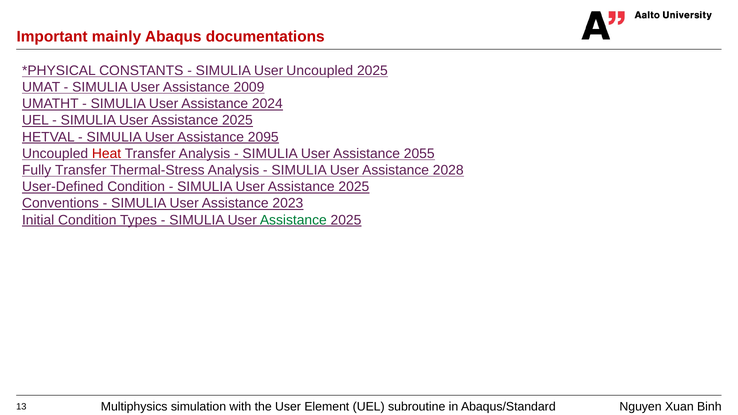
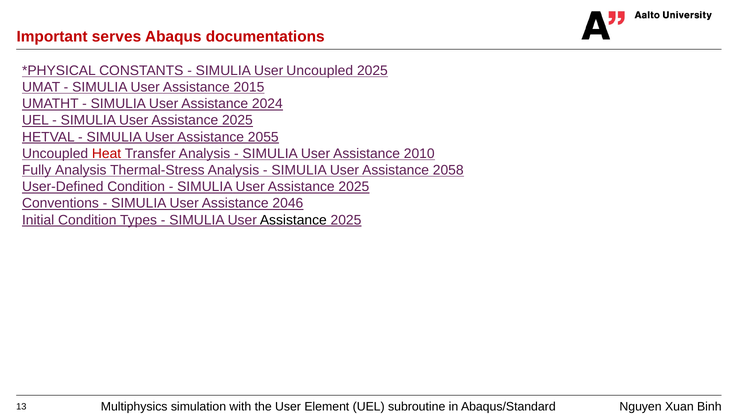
mainly: mainly -> serves
2009: 2009 -> 2015
2095: 2095 -> 2055
2055: 2055 -> 2010
Fully Transfer: Transfer -> Analysis
2028: 2028 -> 2058
2023: 2023 -> 2046
Assistance at (293, 220) colour: green -> black
